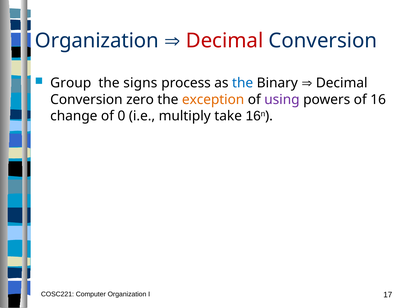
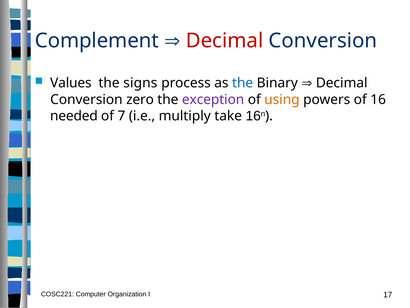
Organization at (97, 41): Organization -> Complement
Group: Group -> Values
exception colour: orange -> purple
using colour: purple -> orange
change: change -> needed
0: 0 -> 7
